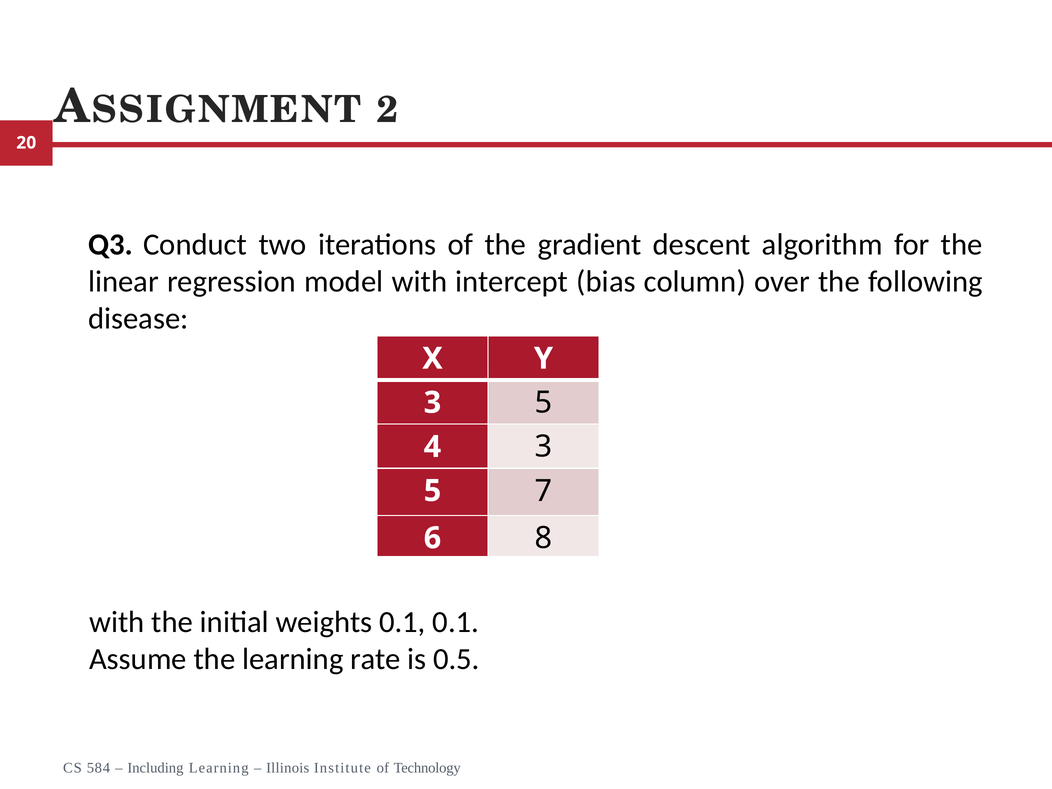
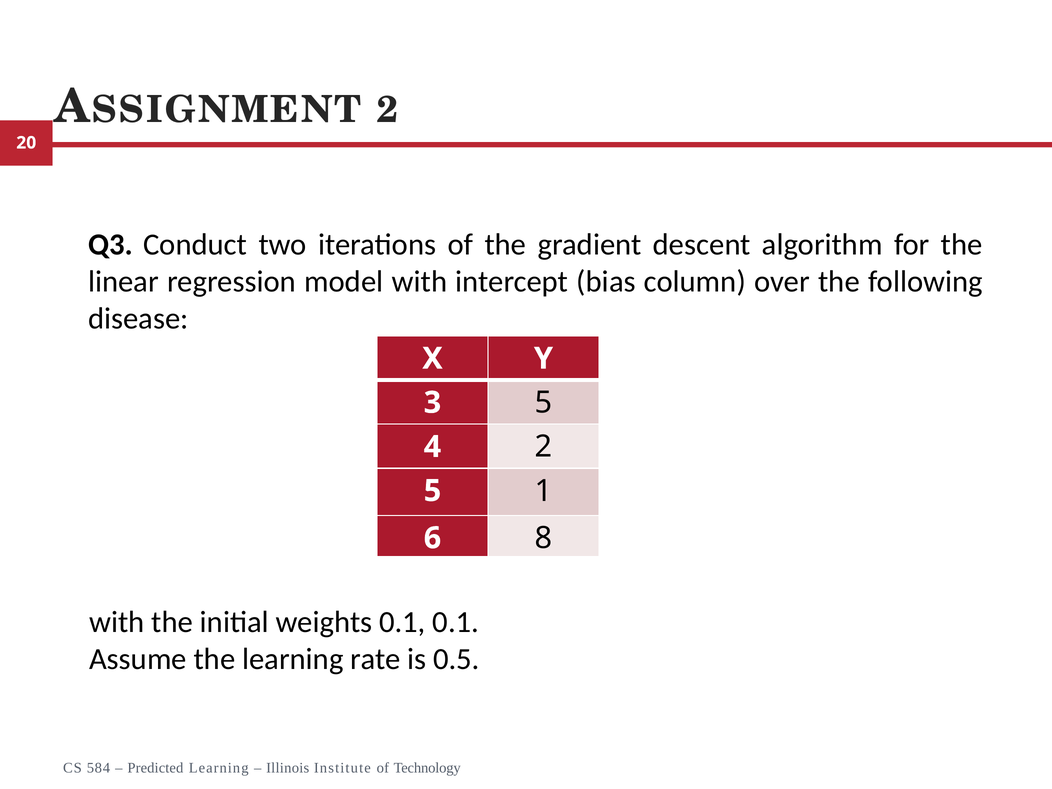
3 at (543, 447): 3 -> 2
7: 7 -> 1
Including: Including -> Predicted
